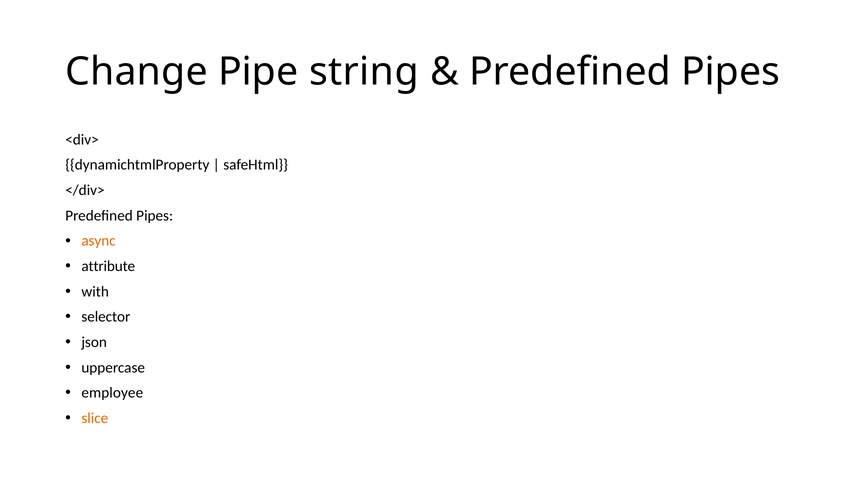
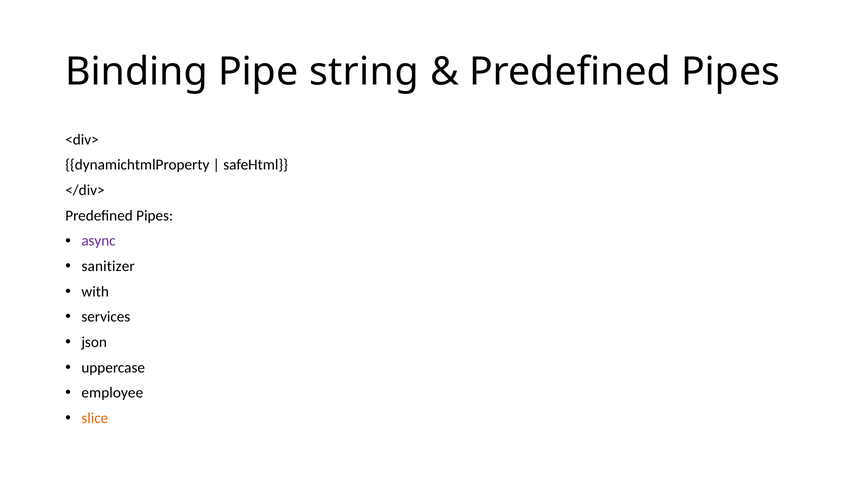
Change: Change -> Binding
async colour: orange -> purple
attribute: attribute -> sanitizer
selector: selector -> services
